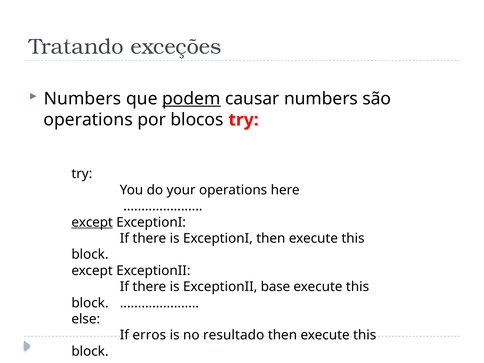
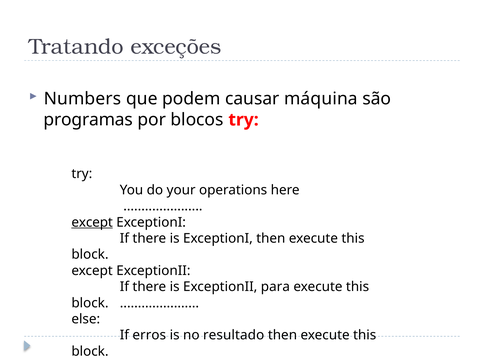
podem underline: present -> none
causar numbers: numbers -> máquina
operations at (88, 120): operations -> programas
base: base -> para
